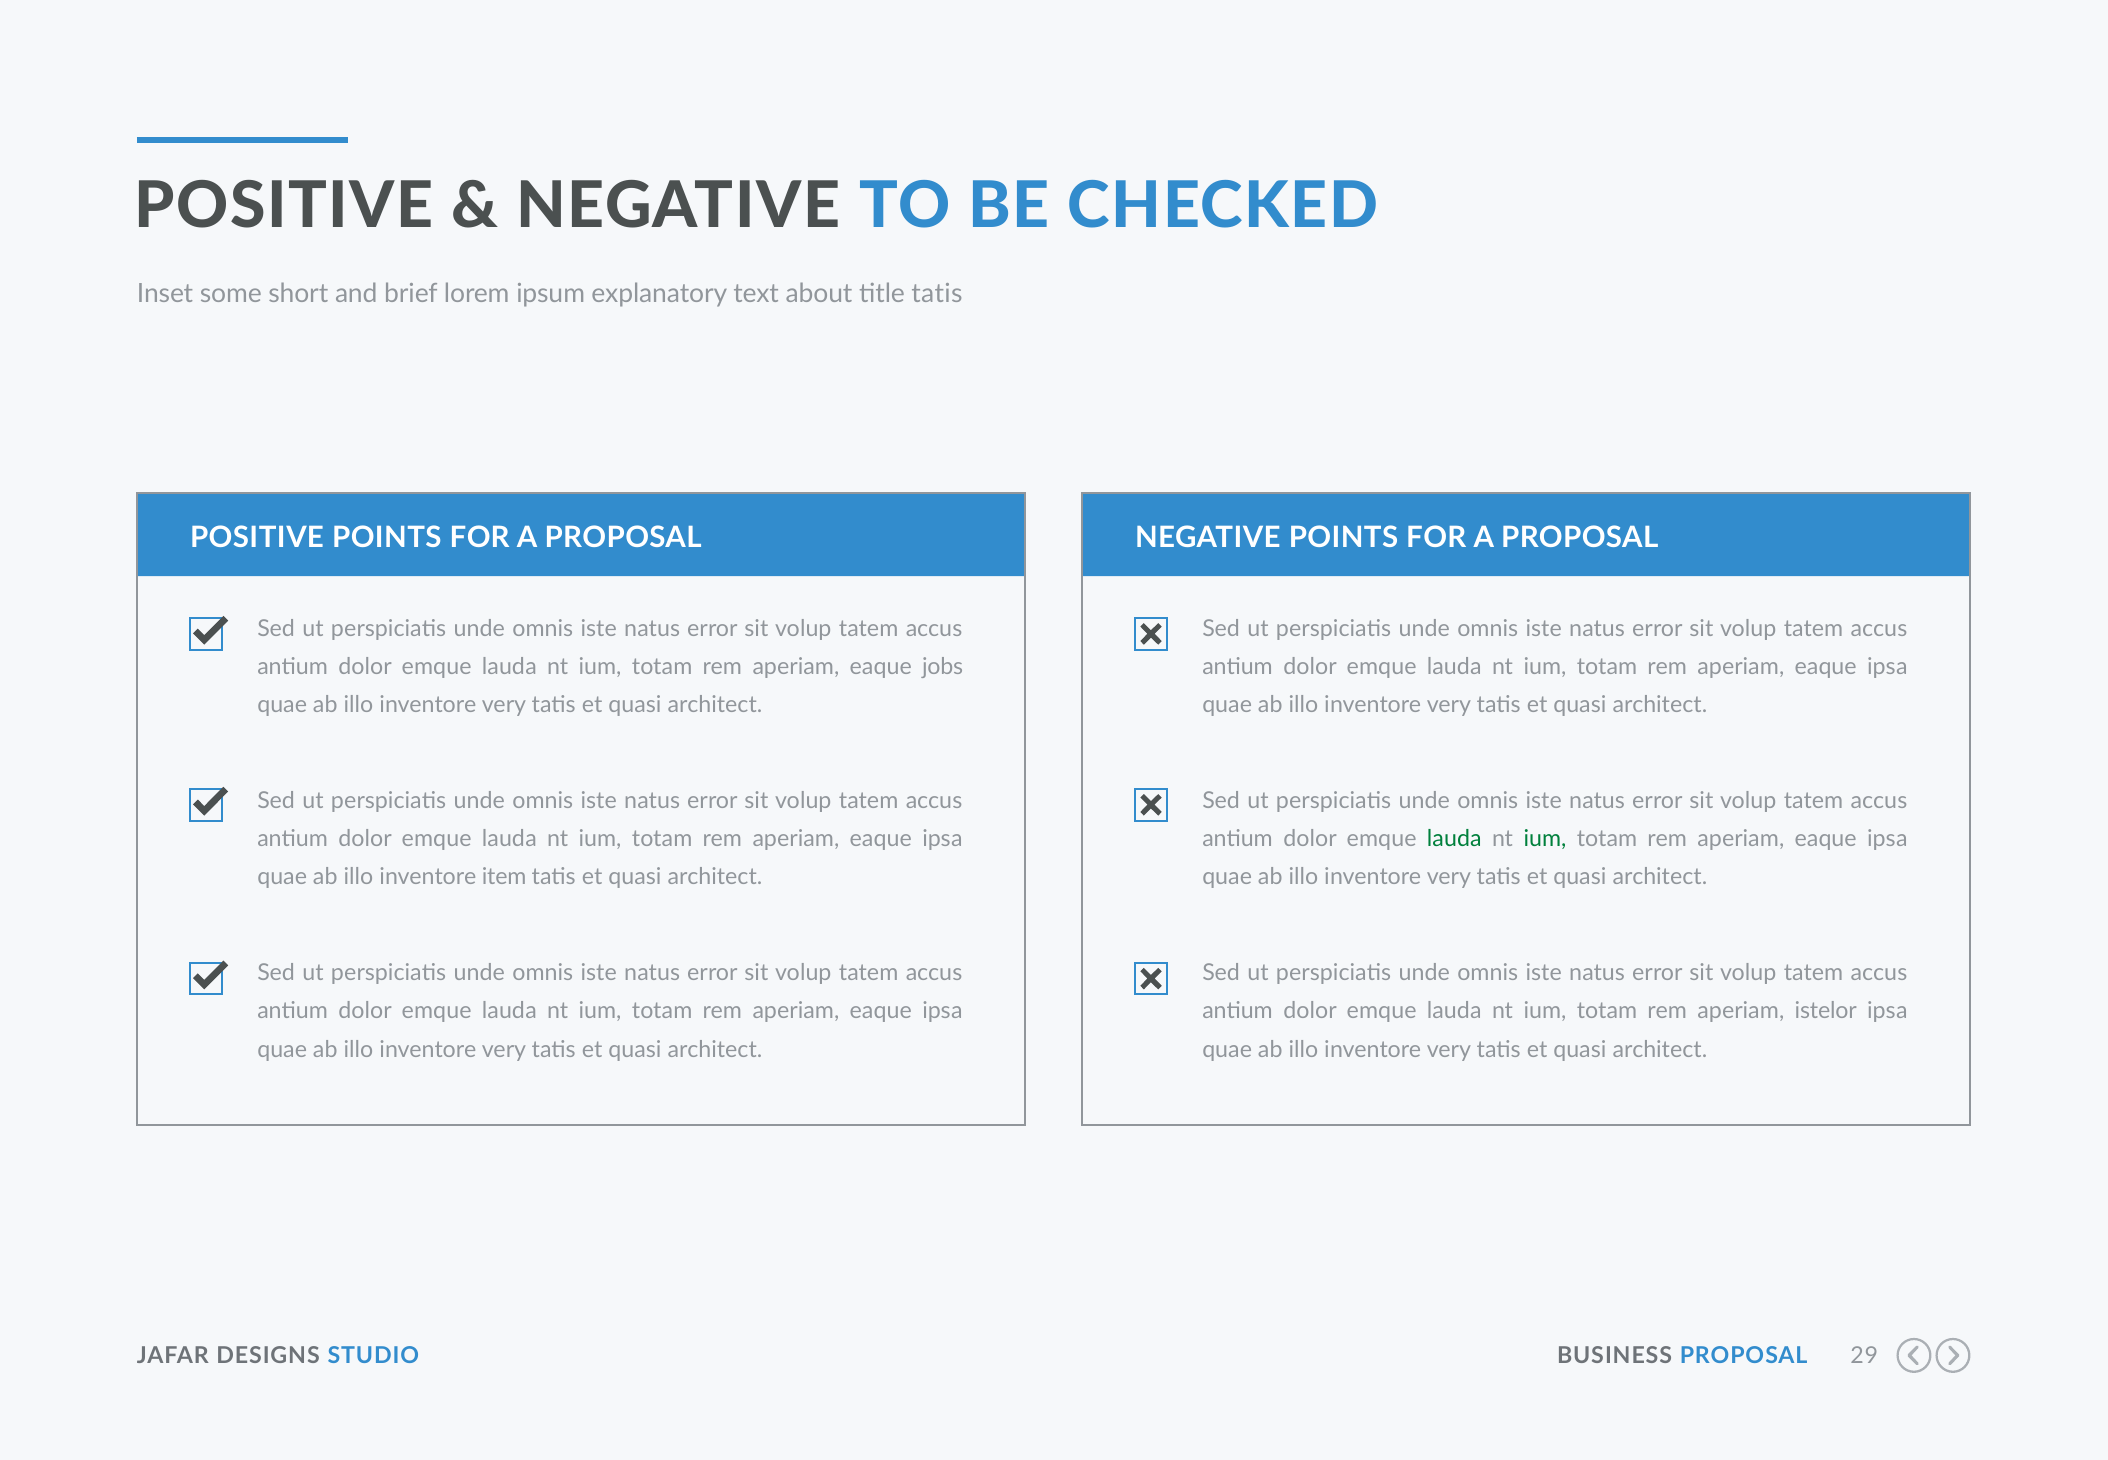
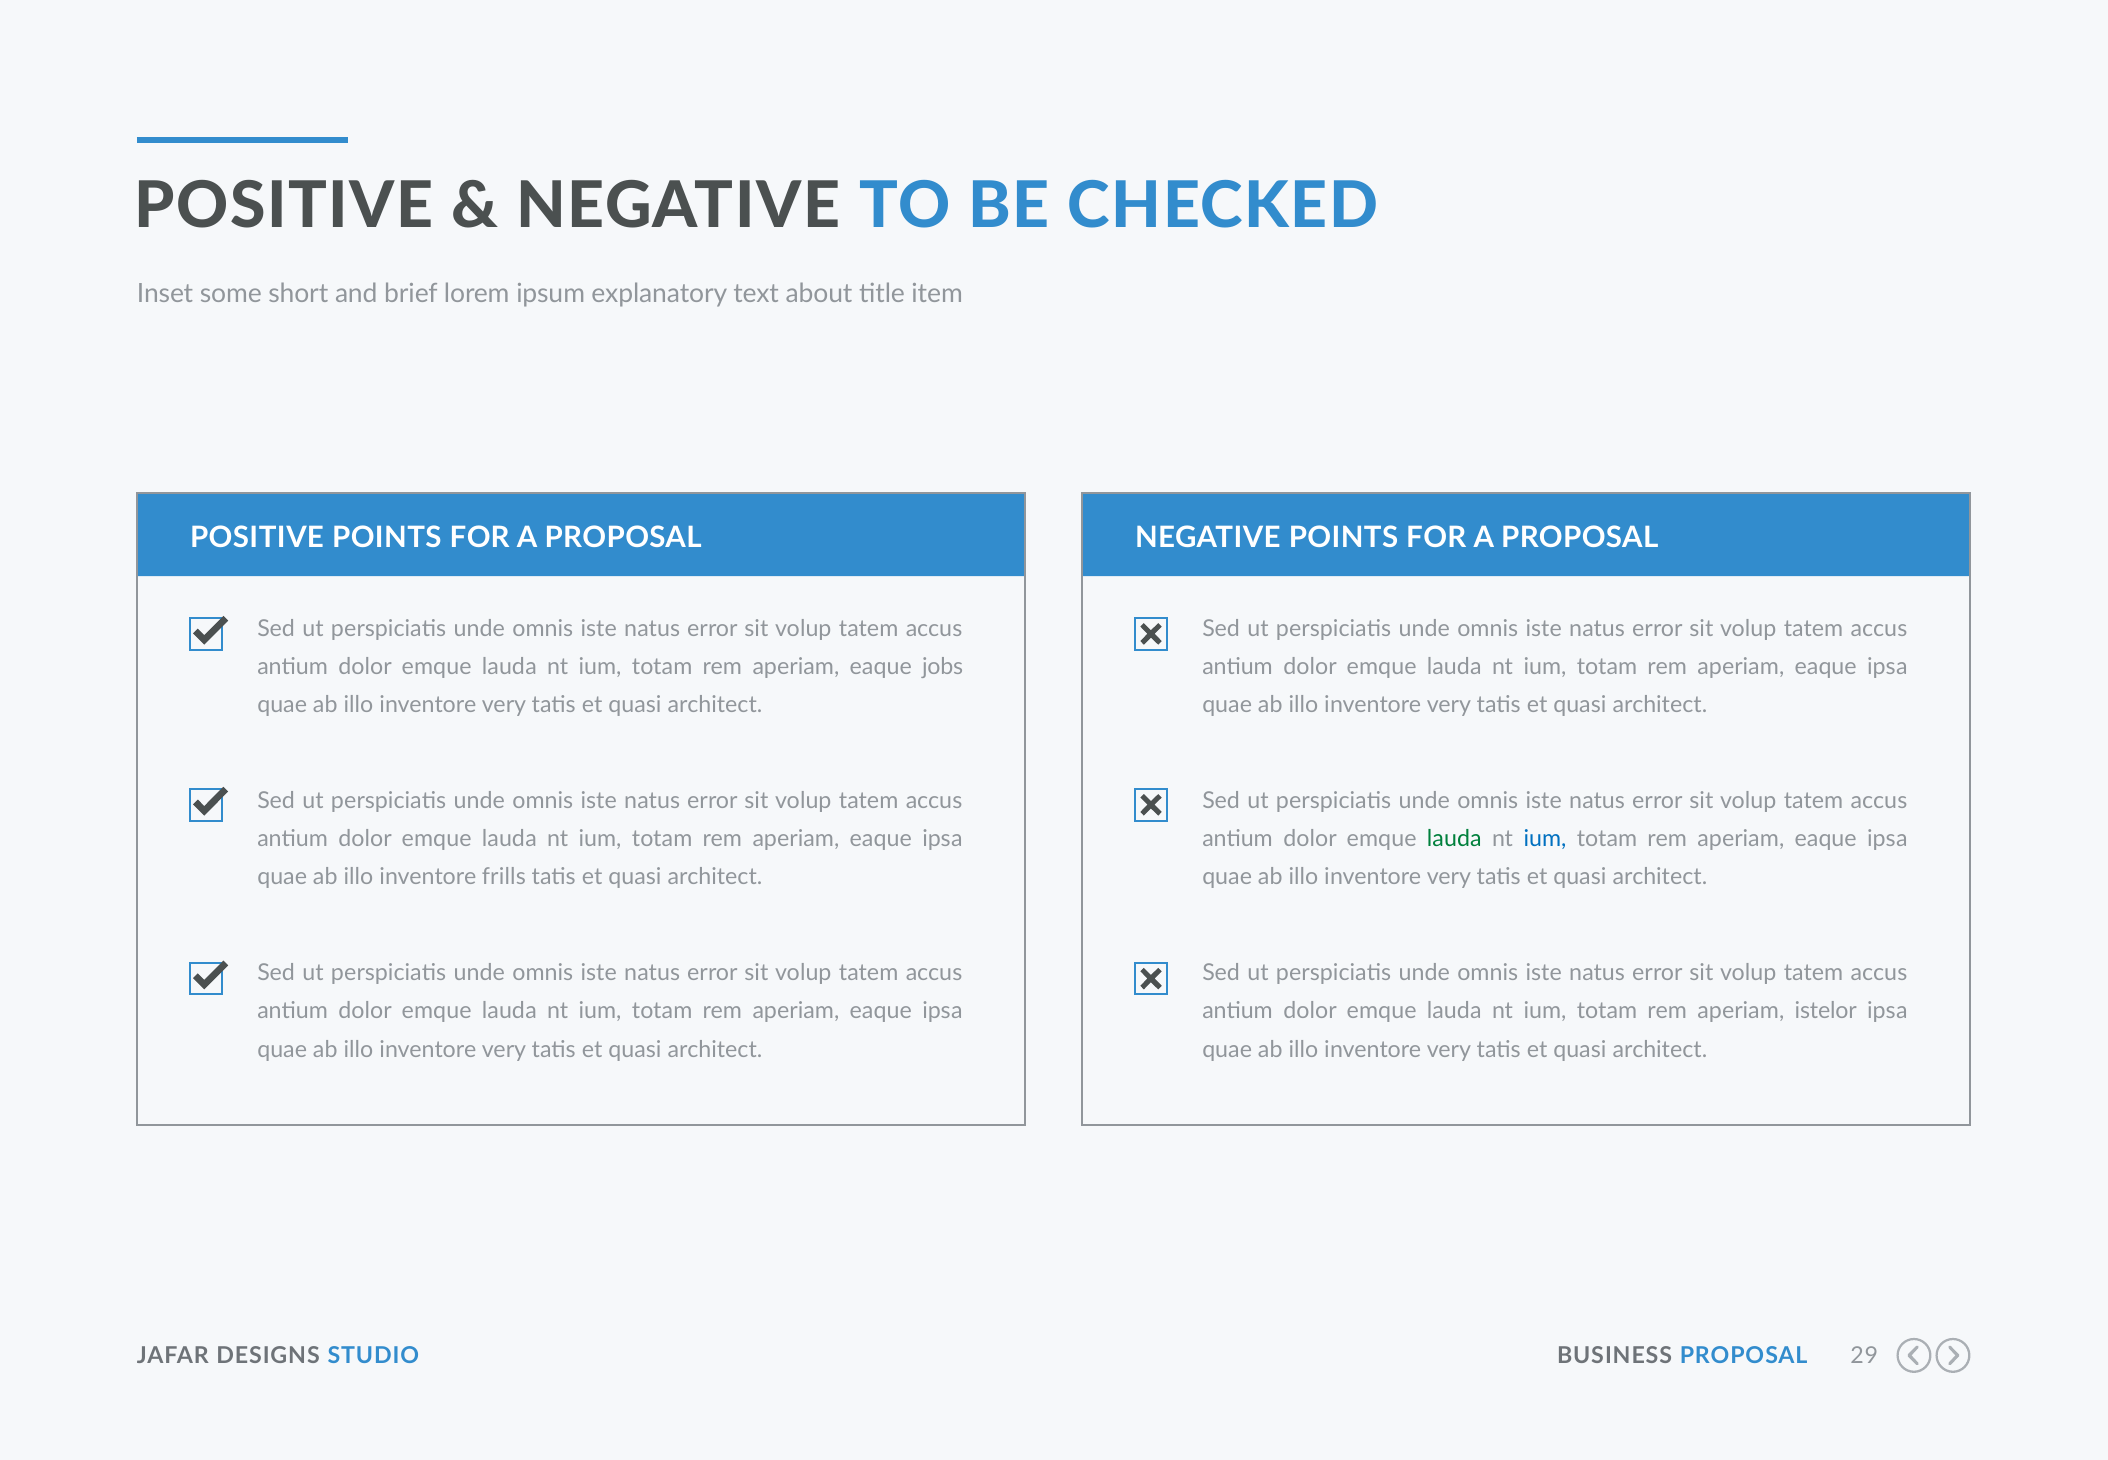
title tatis: tatis -> item
ium at (1545, 838) colour: green -> blue
item: item -> frills
